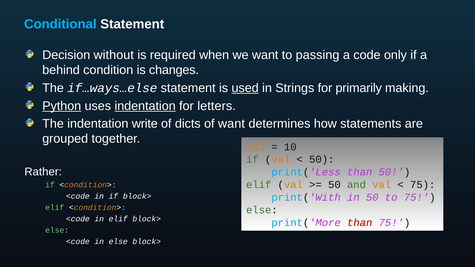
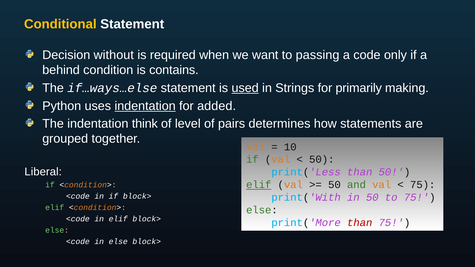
Conditional colour: light blue -> yellow
changes: changes -> contains
Python underline: present -> none
letters: letters -> added
write: write -> think
dicts: dicts -> level
of want: want -> pairs
Rather: Rather -> Liberal
elif at (259, 185) underline: none -> present
